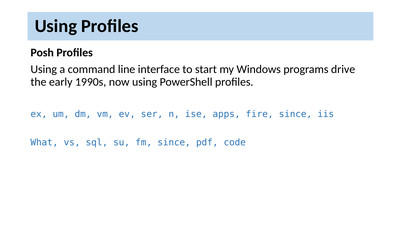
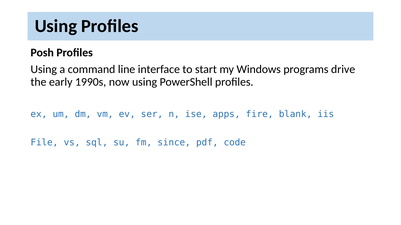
fire since: since -> blank
What: What -> File
